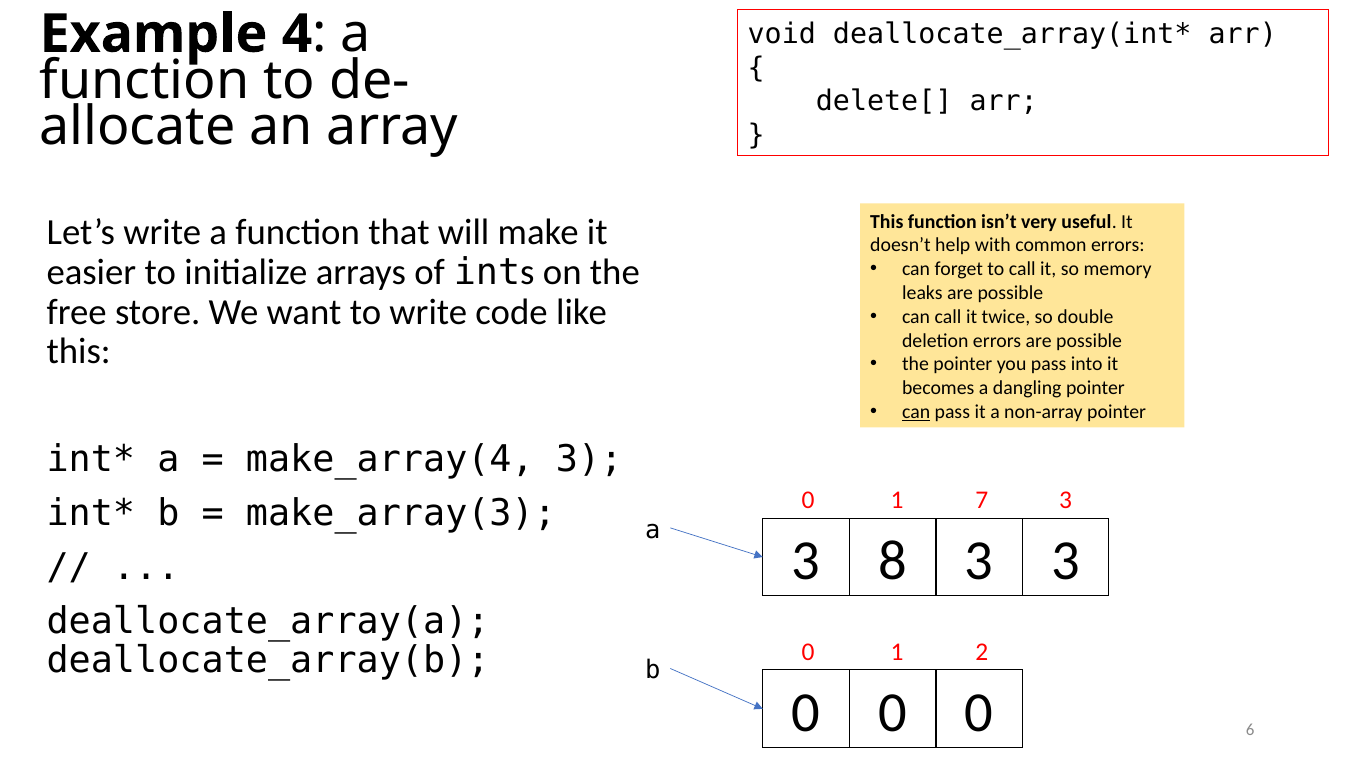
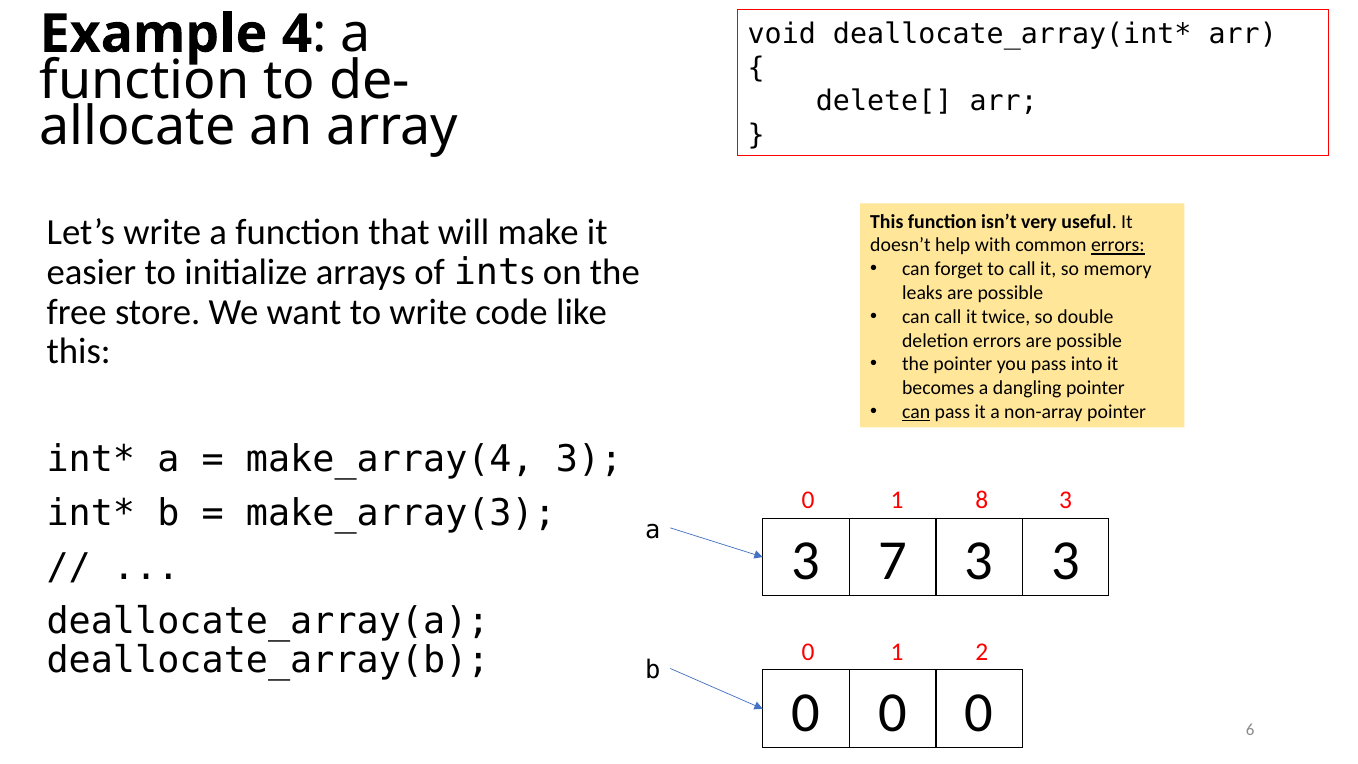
errors at (1118, 245) underline: none -> present
7: 7 -> 8
8: 8 -> 7
